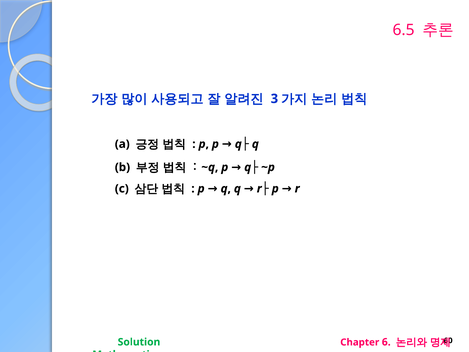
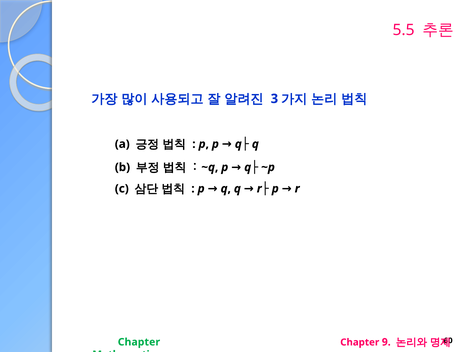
6.5: 6.5 -> 5.5
Solution at (139, 342): Solution -> Chapter
6: 6 -> 9
